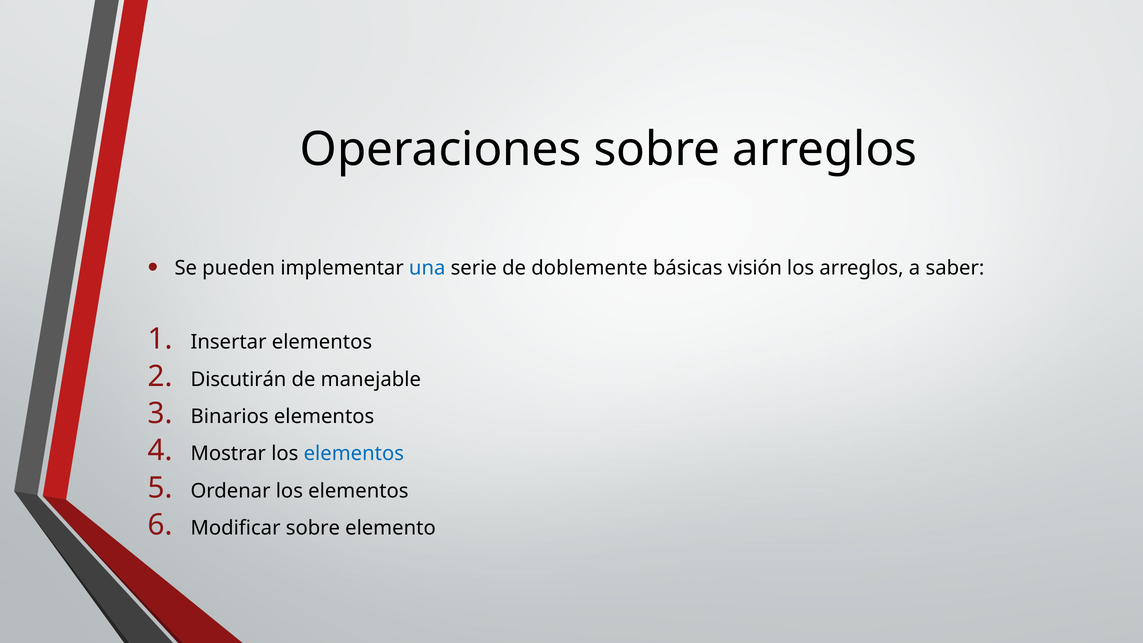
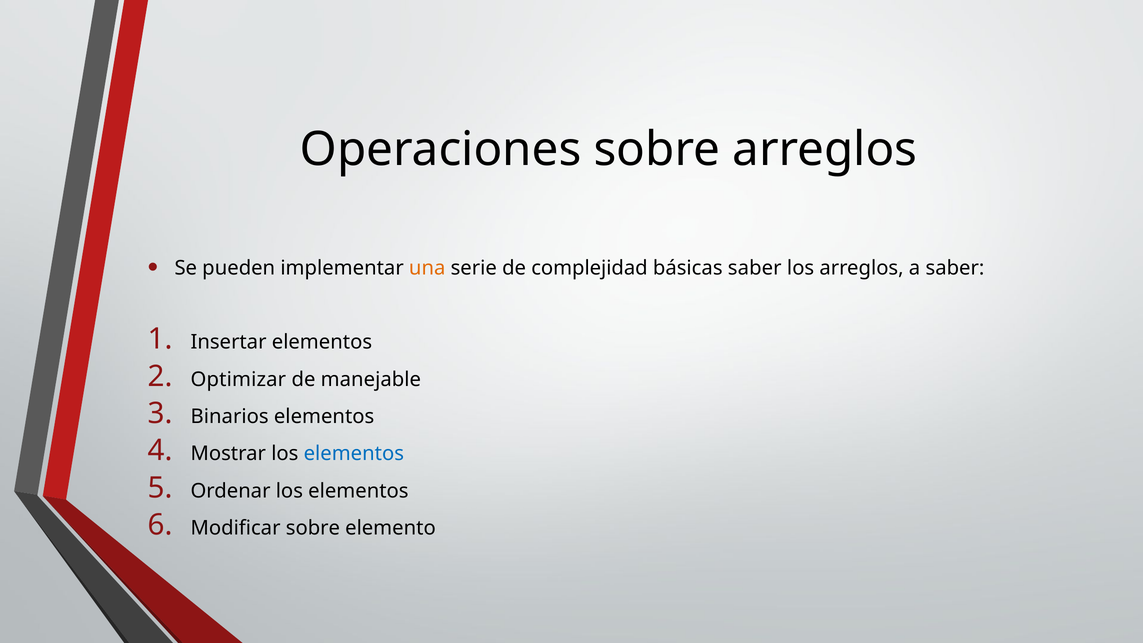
una colour: blue -> orange
doblemente: doblemente -> complejidad
básicas visión: visión -> saber
Discutirán: Discutirán -> Optimizar
